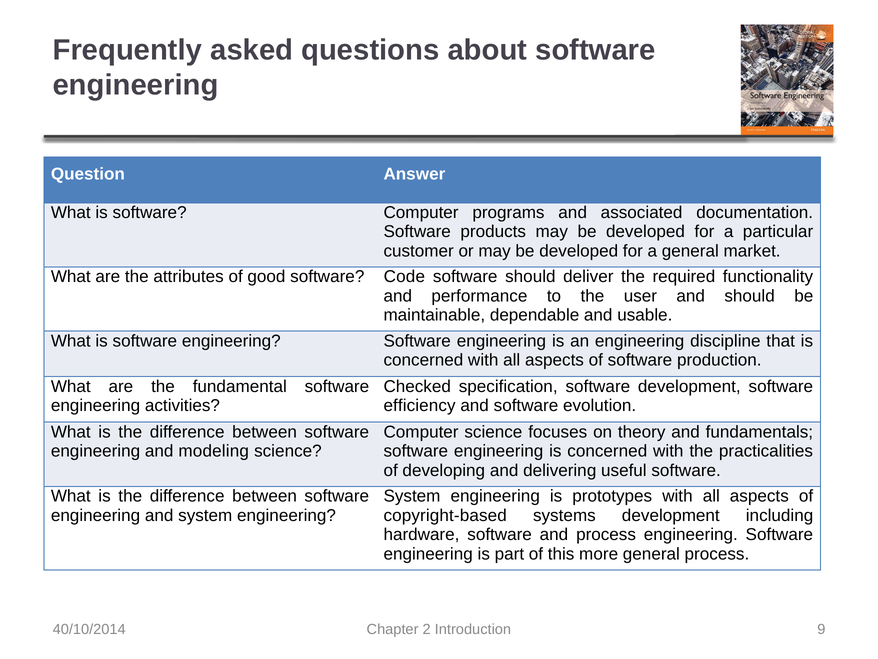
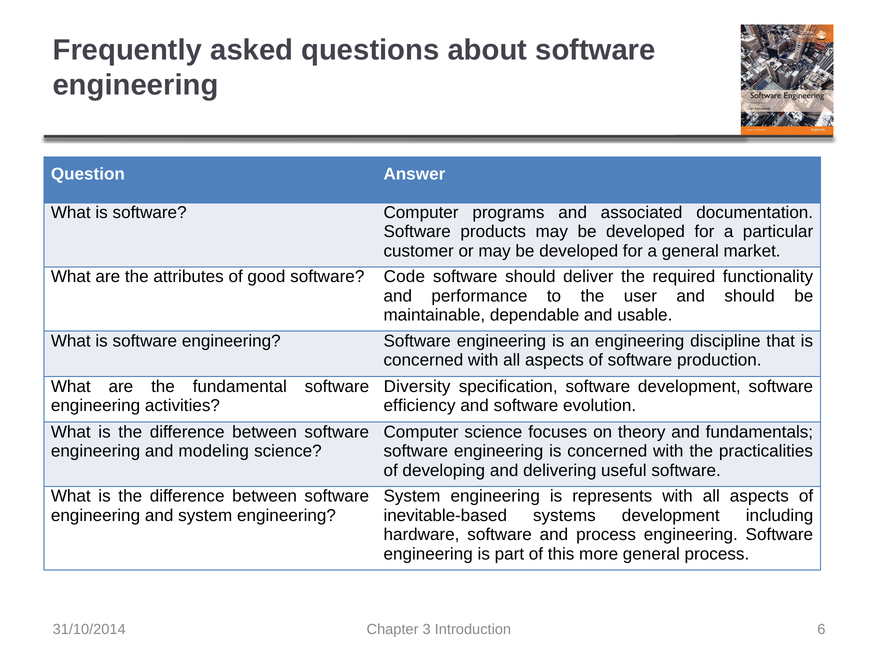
Checked: Checked -> Diversity
prototypes: prototypes -> represents
copyright-based: copyright-based -> inevitable-based
40/10/2014: 40/10/2014 -> 31/10/2014
2: 2 -> 3
9: 9 -> 6
